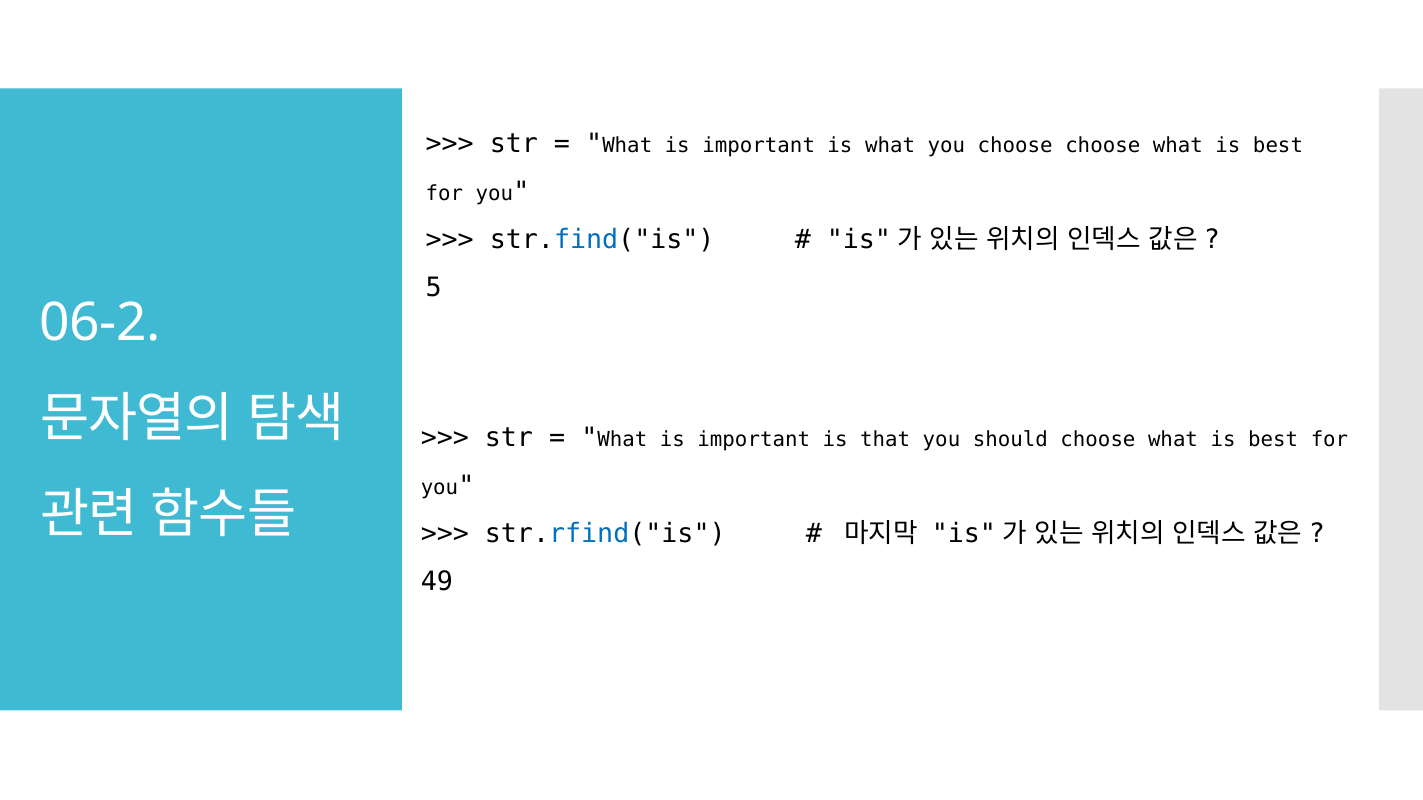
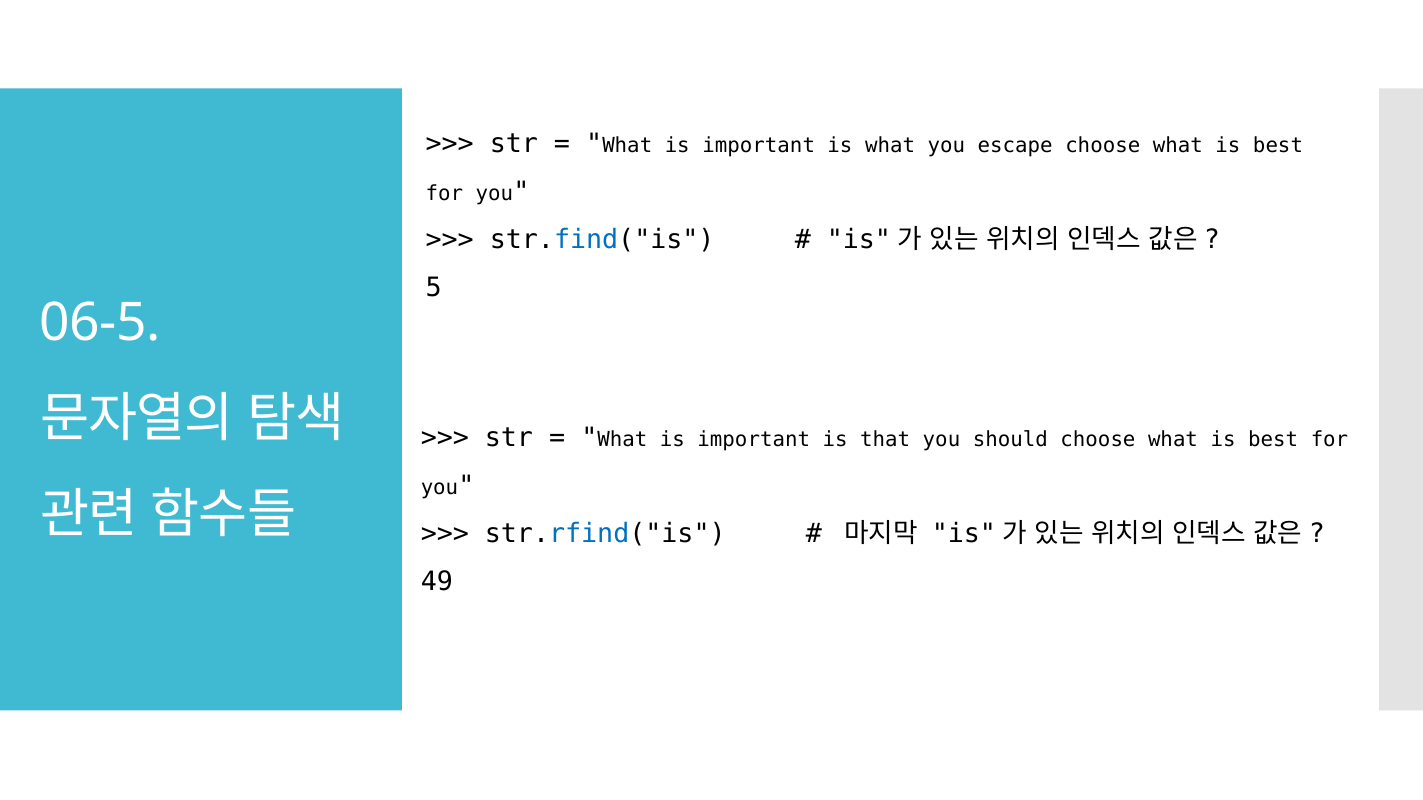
you choose: choose -> escape
06-2: 06-2 -> 06-5
